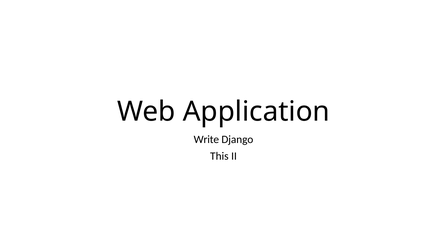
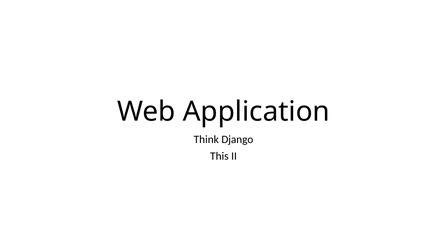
Write: Write -> Think
